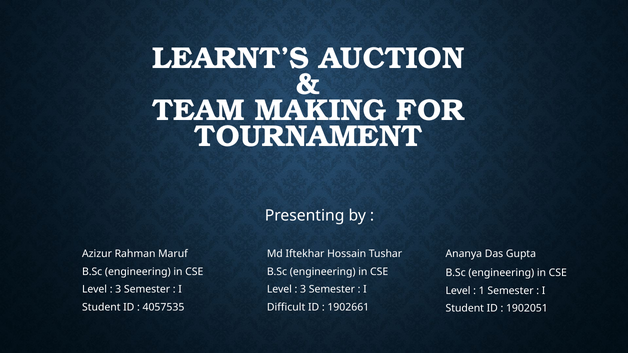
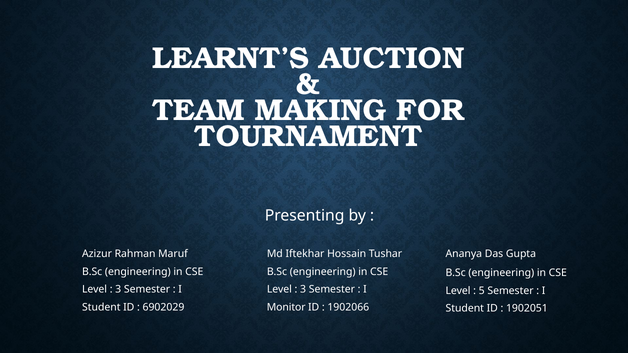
1: 1 -> 5
4057535: 4057535 -> 6902029
Difficult: Difficult -> Monitor
1902661: 1902661 -> 1902066
